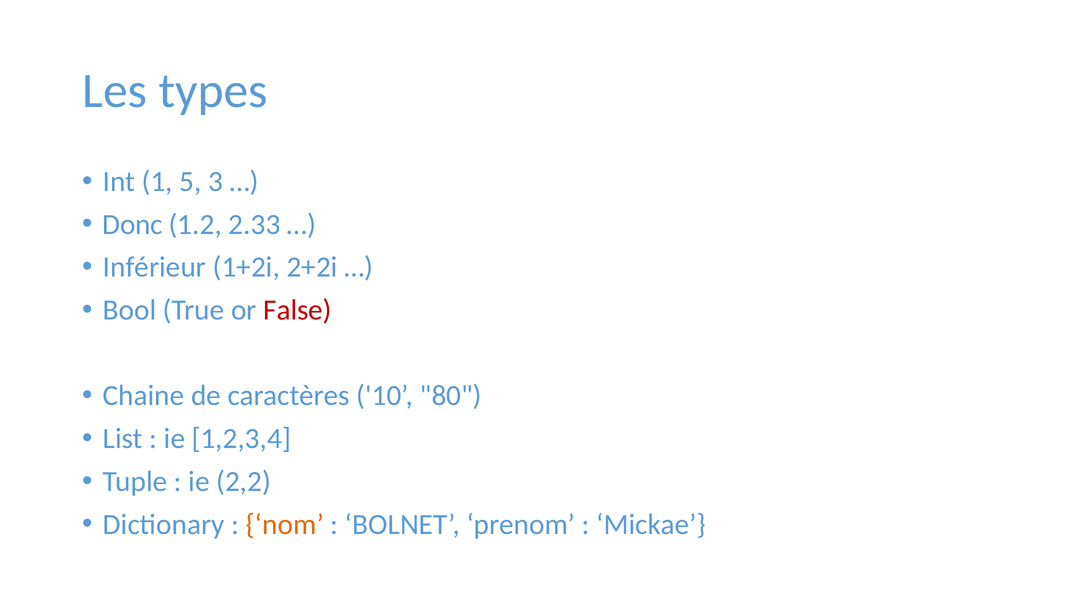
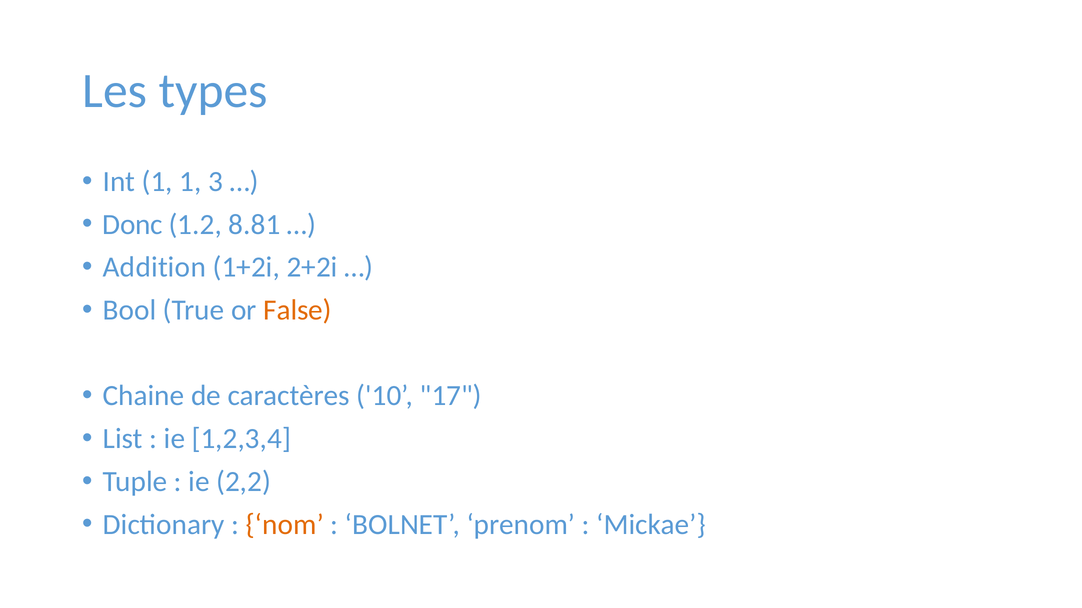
1 5: 5 -> 1
2.33: 2.33 -> 8.81
Inférieur: Inférieur -> Addition
False colour: red -> orange
80: 80 -> 17
